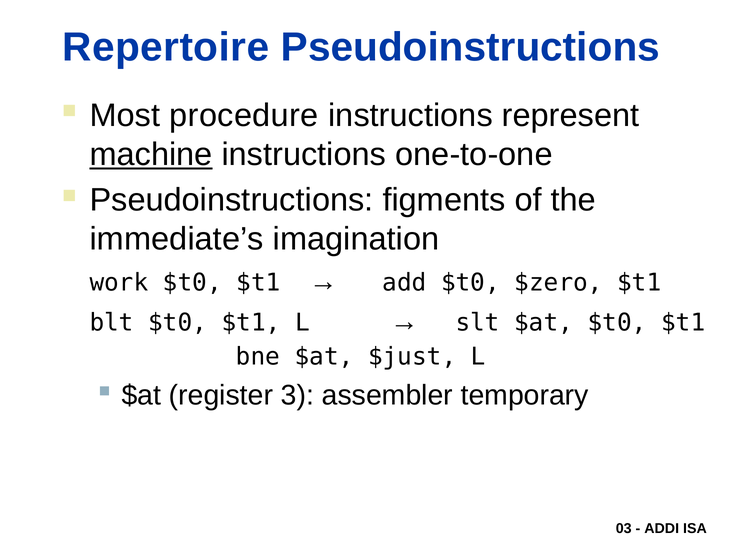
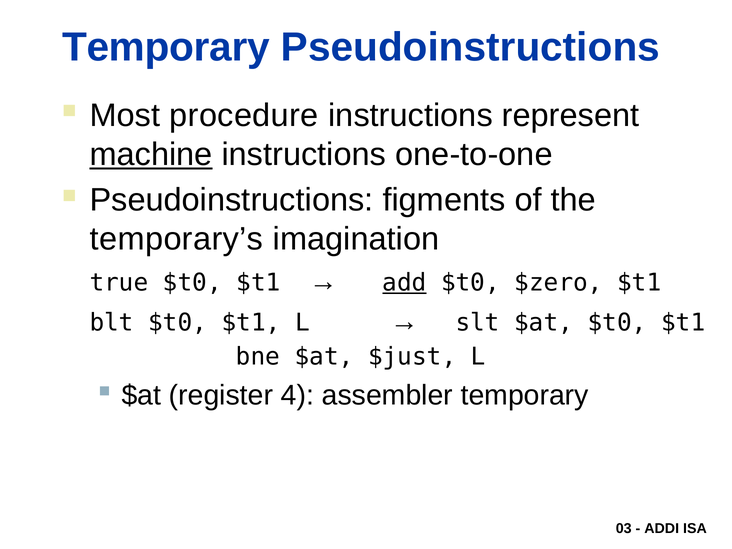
Repertoire at (166, 47): Repertoire -> Temporary
immediate’s: immediate’s -> temporary’s
work: work -> true
add underline: none -> present
3: 3 -> 4
